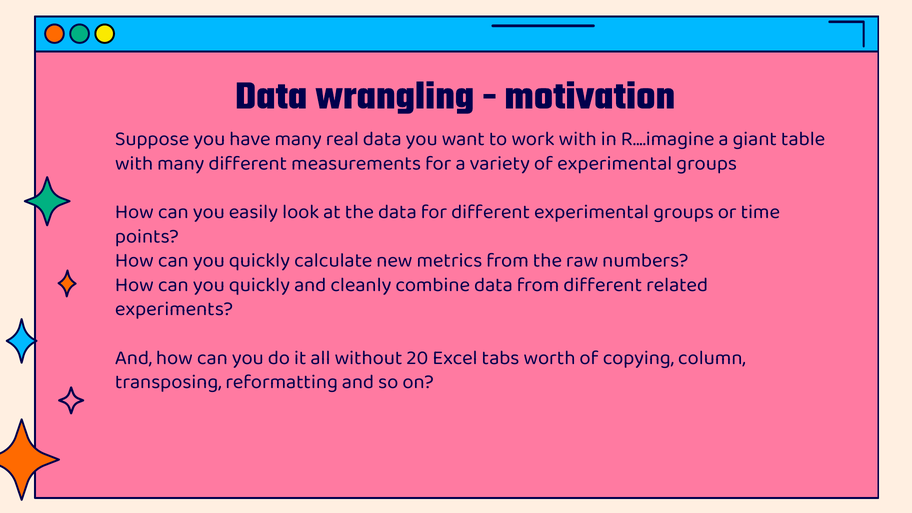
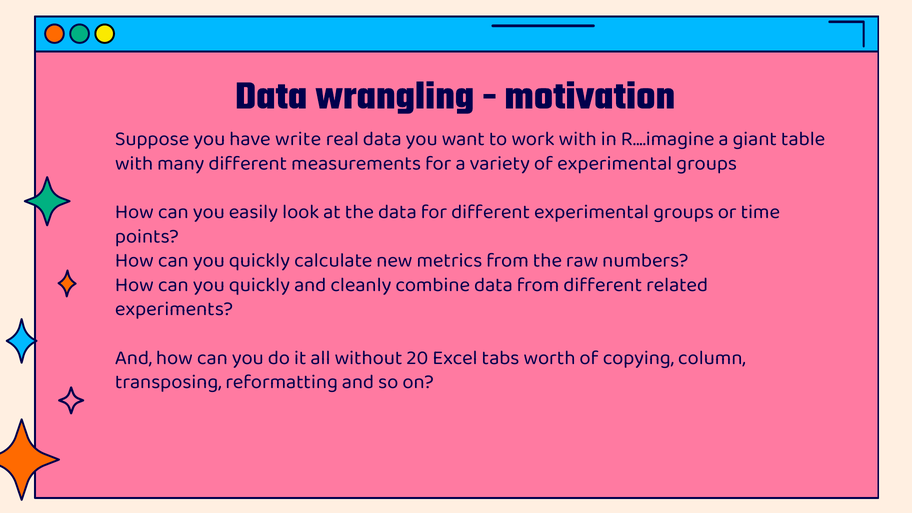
have many: many -> write
